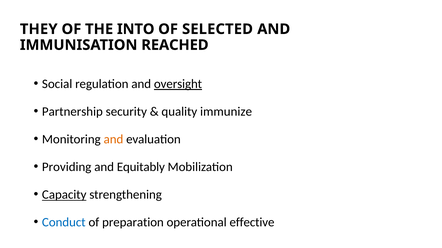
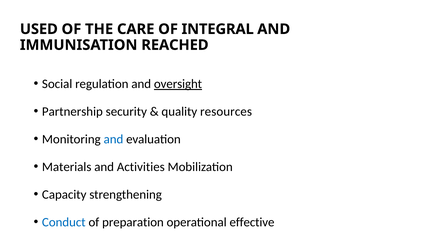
THEY: THEY -> USED
INTO: INTO -> CARE
SELECTED: SELECTED -> INTEGRAL
immunize: immunize -> resources
and at (113, 140) colour: orange -> blue
Providing: Providing -> Materials
Equitably: Equitably -> Activities
Capacity underline: present -> none
